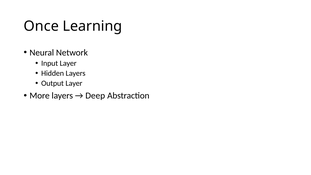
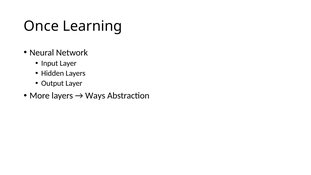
Deep: Deep -> Ways
